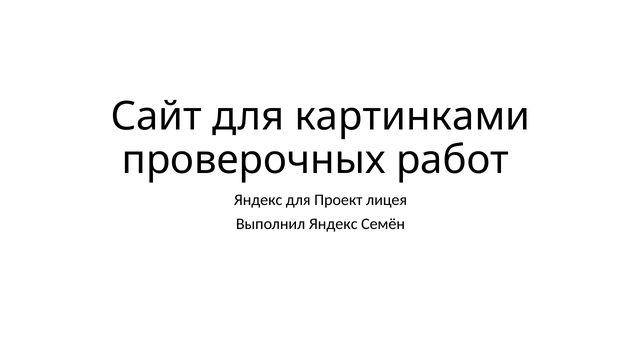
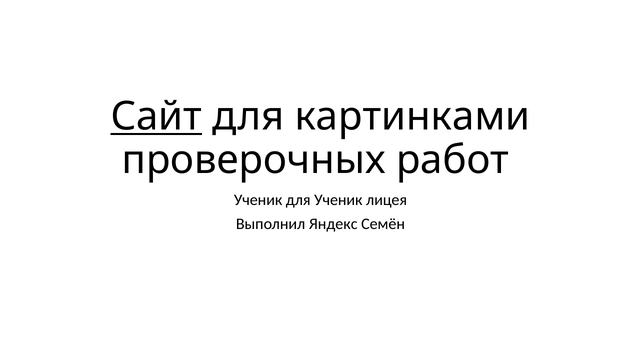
Сайт underline: none -> present
Яндекс at (258, 200): Яндекс -> Ученик
для Проект: Проект -> Ученик
